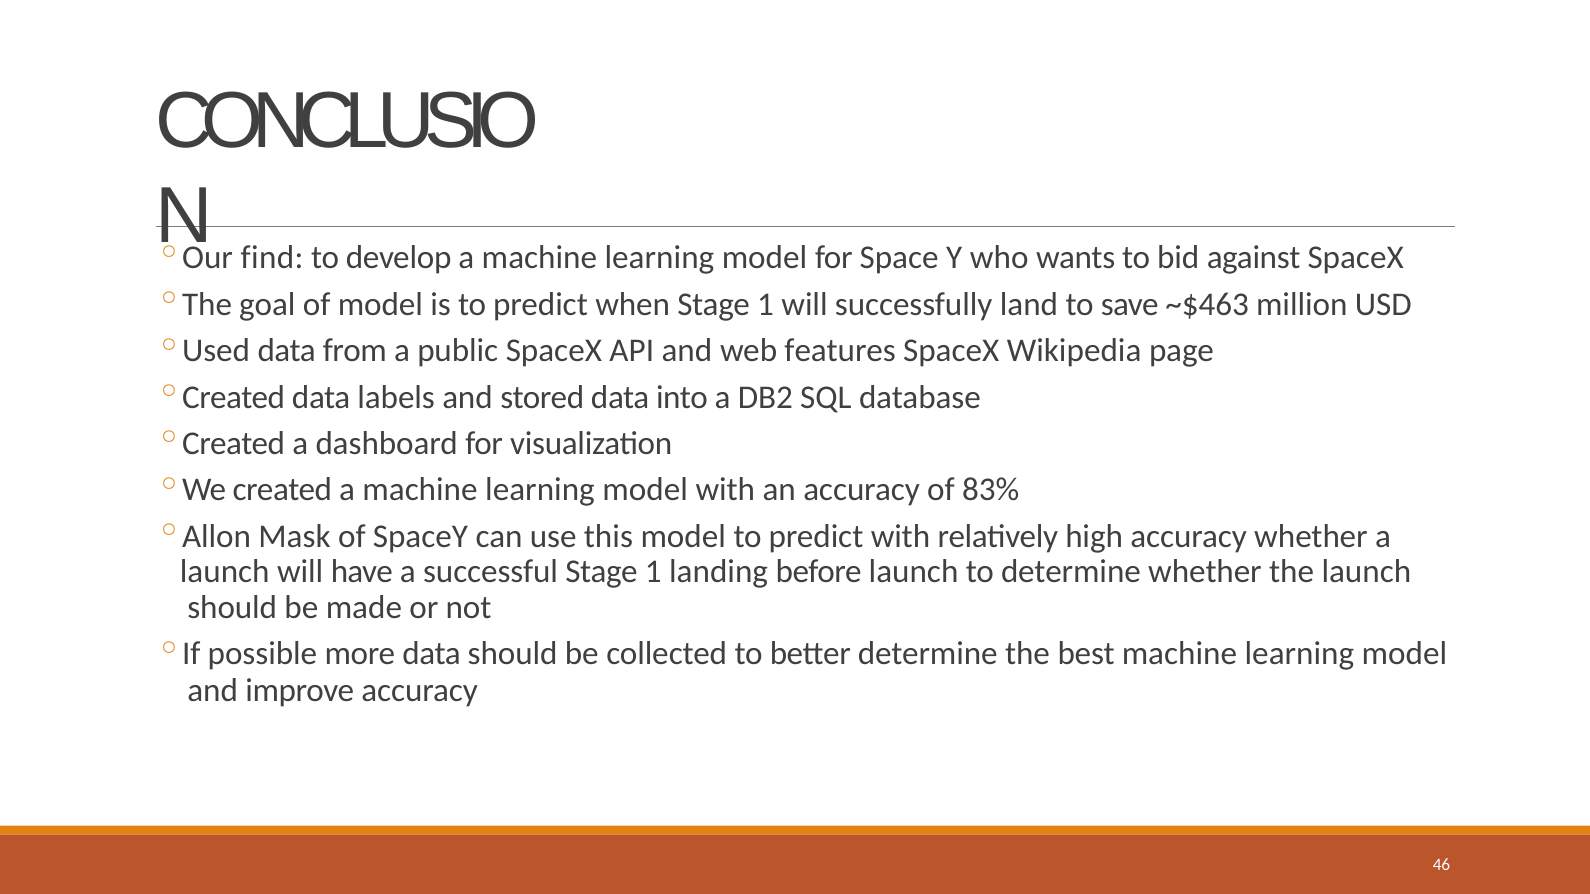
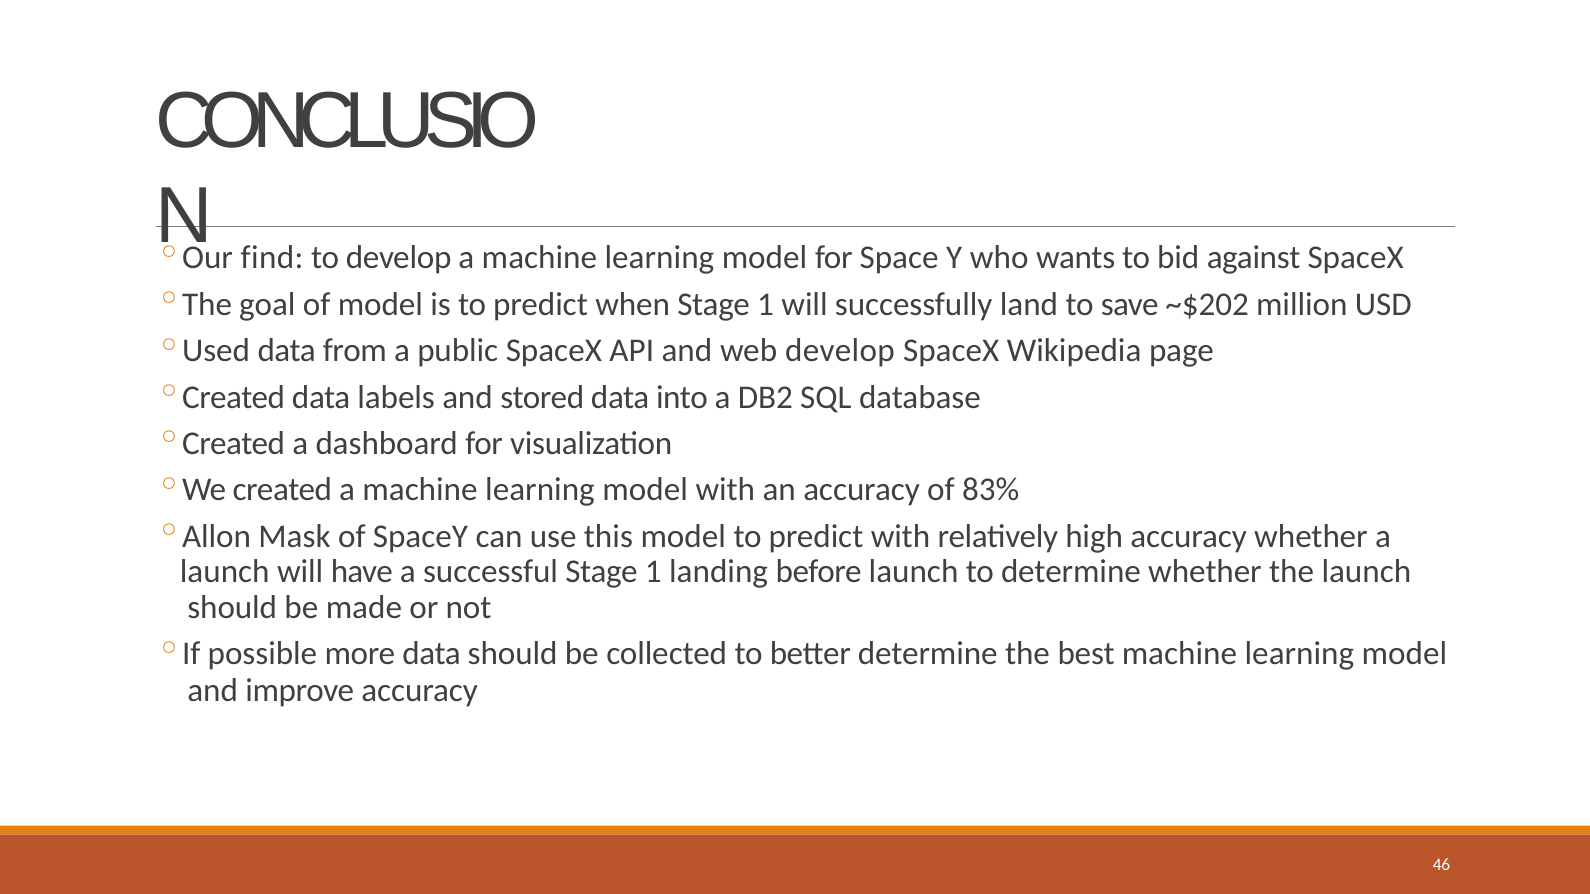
~$463: ~$463 -> ~$202
web features: features -> develop
